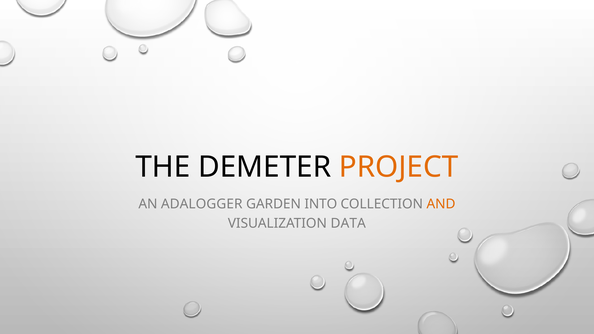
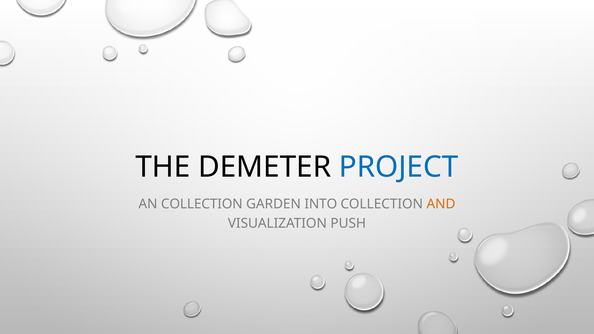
PROJECT colour: orange -> blue
AN ADALOGGER: ADALOGGER -> COLLECTION
DATA: DATA -> PUSH
